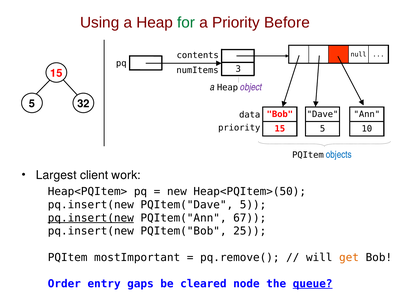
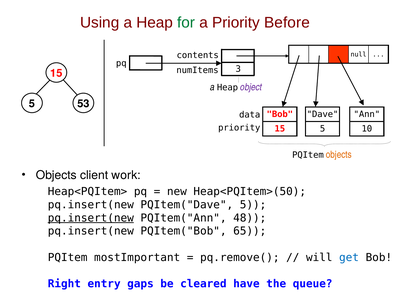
32: 32 -> 53
objects at (339, 155) colour: blue -> orange
Largest at (56, 175): Largest -> Objects
67: 67 -> 48
25: 25 -> 65
get colour: orange -> blue
Order: Order -> Right
node: node -> have
queue underline: present -> none
